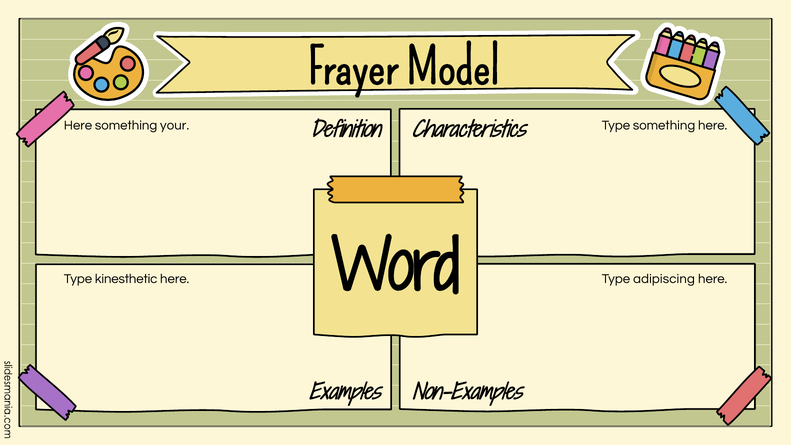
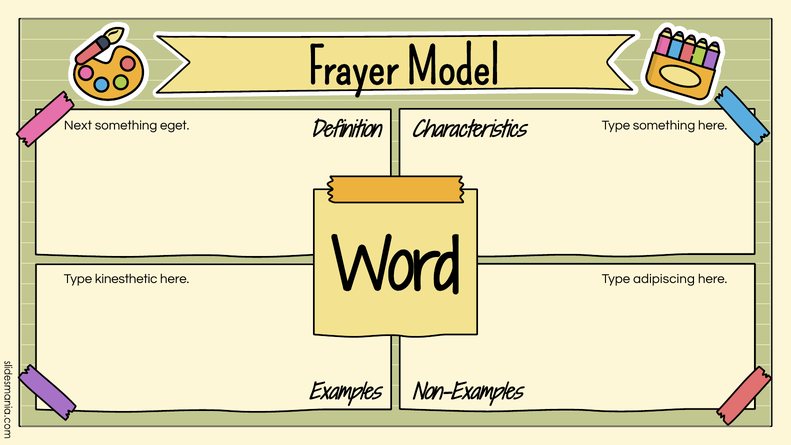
Here at (78, 125): Here -> Next
your: your -> eget
